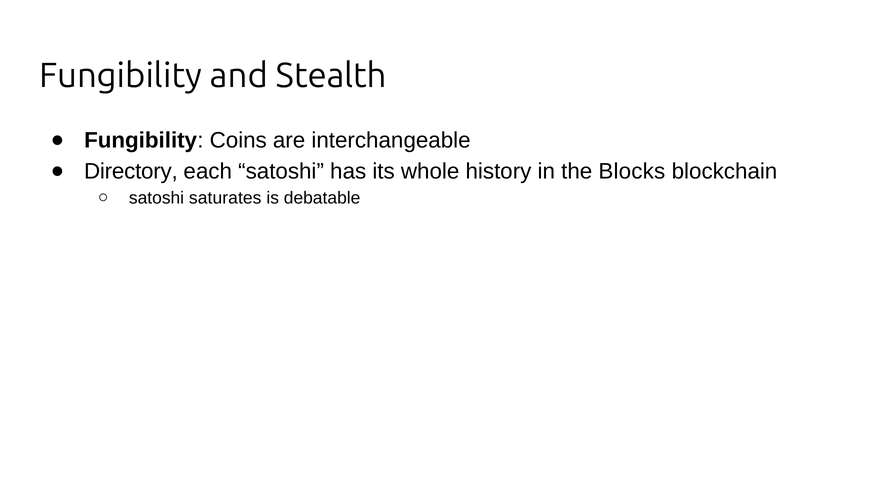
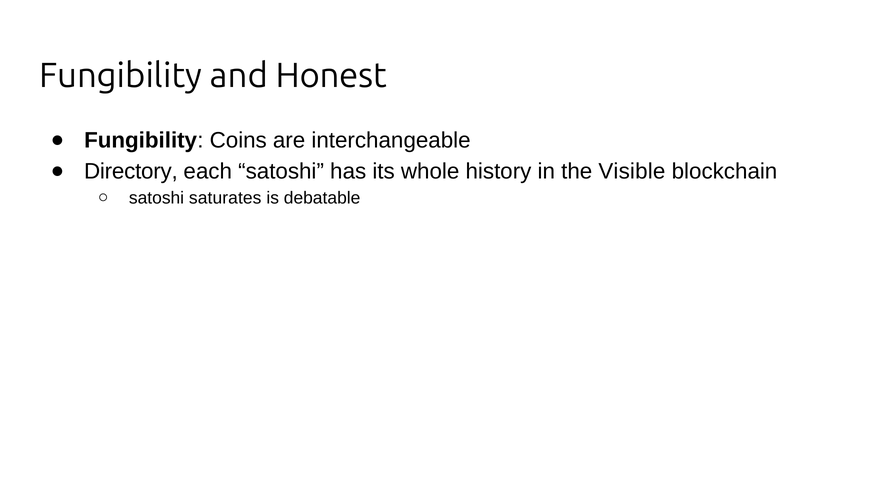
Stealth: Stealth -> Honest
Blocks: Blocks -> Visible
